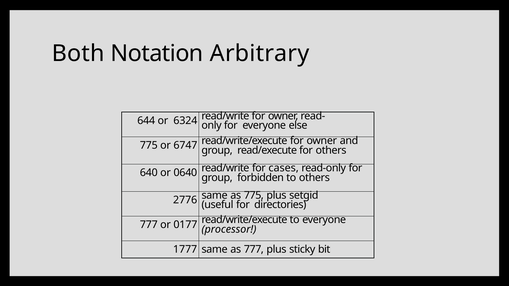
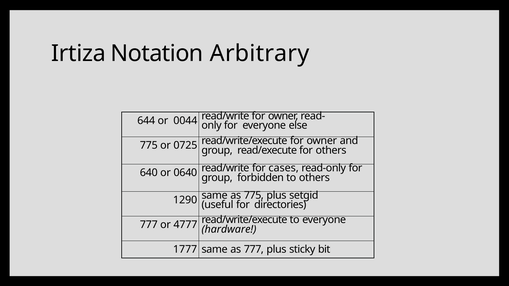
Both: Both -> Irtiza
6324: 6324 -> 0044
6747: 6747 -> 0725
2776: 2776 -> 1290
0177: 0177 -> 4777
processor: processor -> hardware
